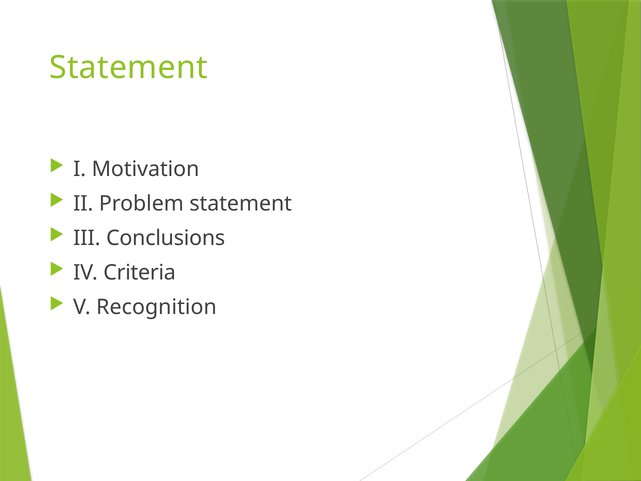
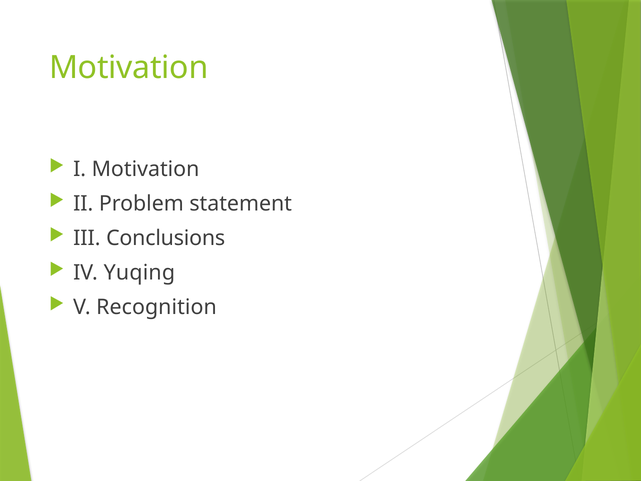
Statement at (128, 67): Statement -> Motivation
Criteria: Criteria -> Yuqing
